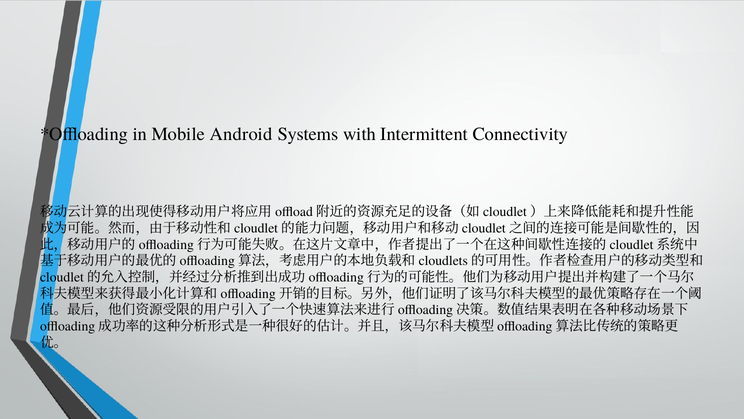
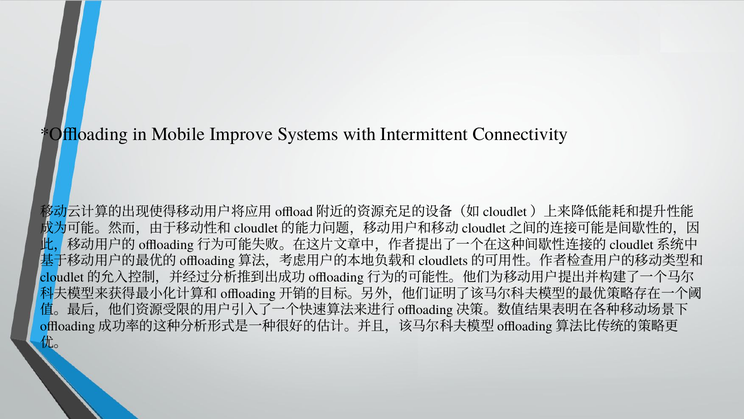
Android: Android -> Improve
